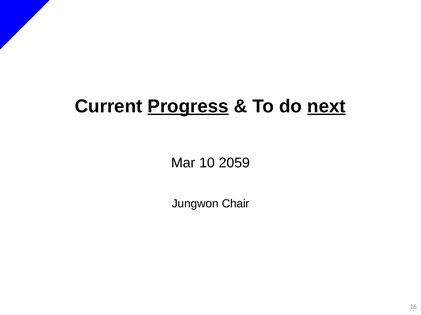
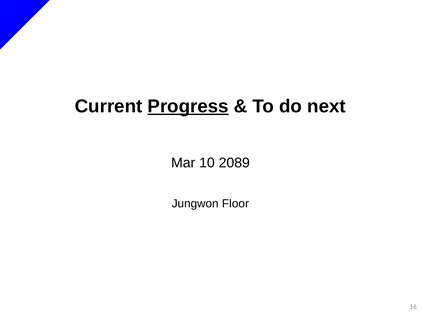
next underline: present -> none
2059: 2059 -> 2089
Chair: Chair -> Floor
